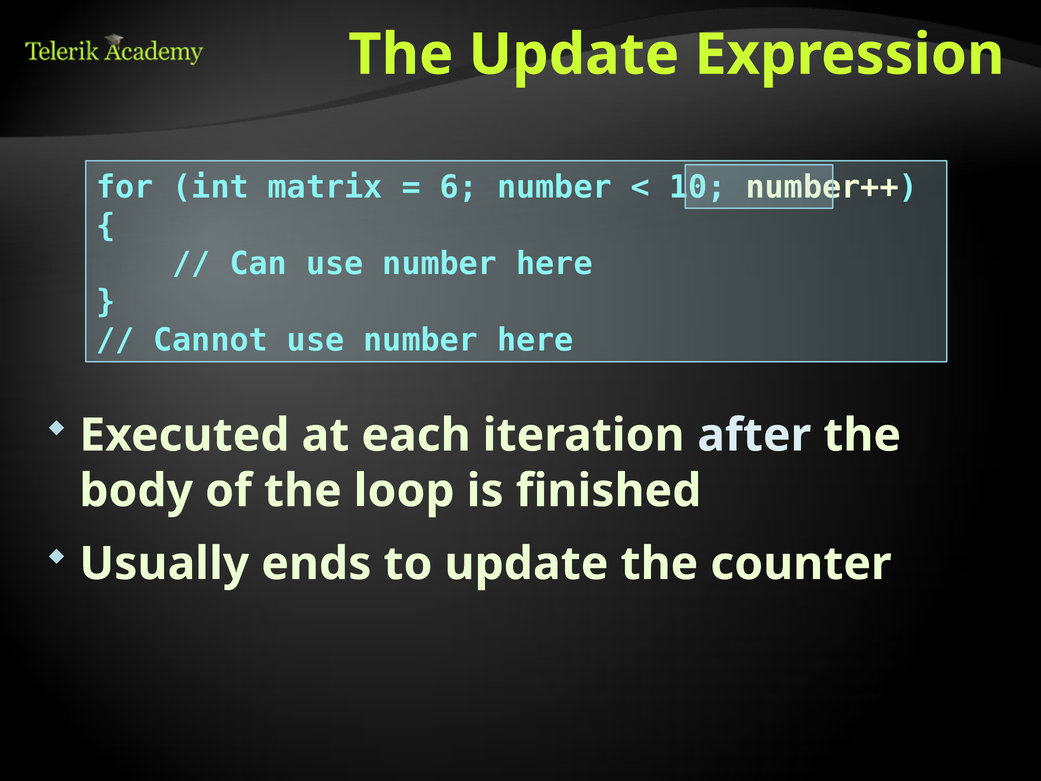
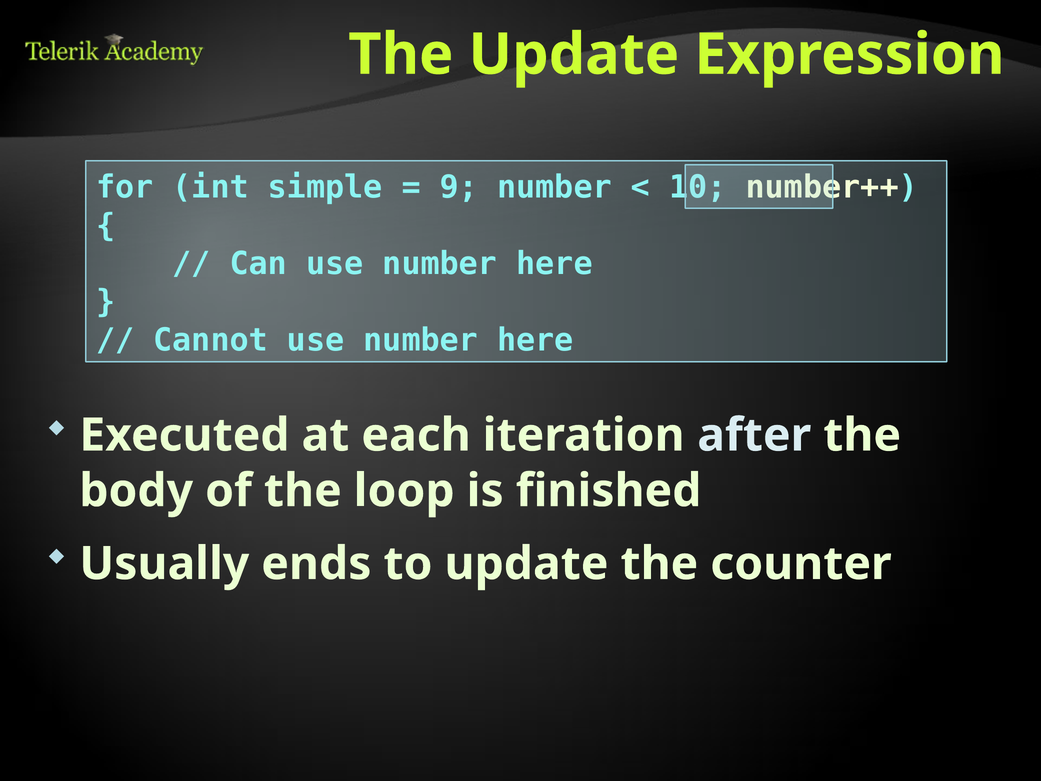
matrix: matrix -> simple
6: 6 -> 9
